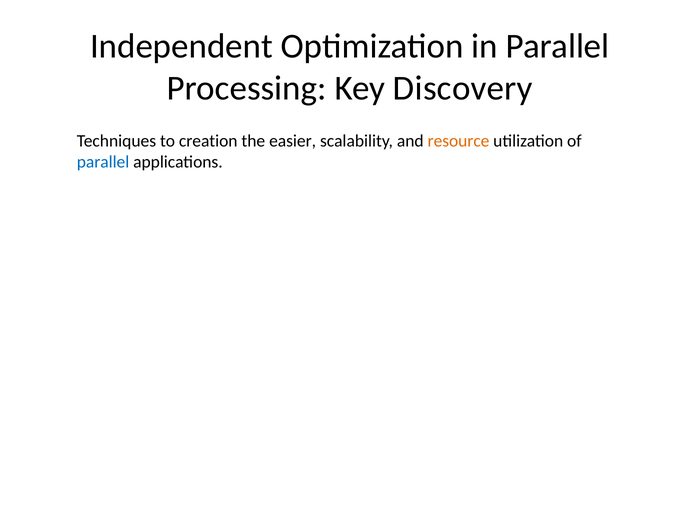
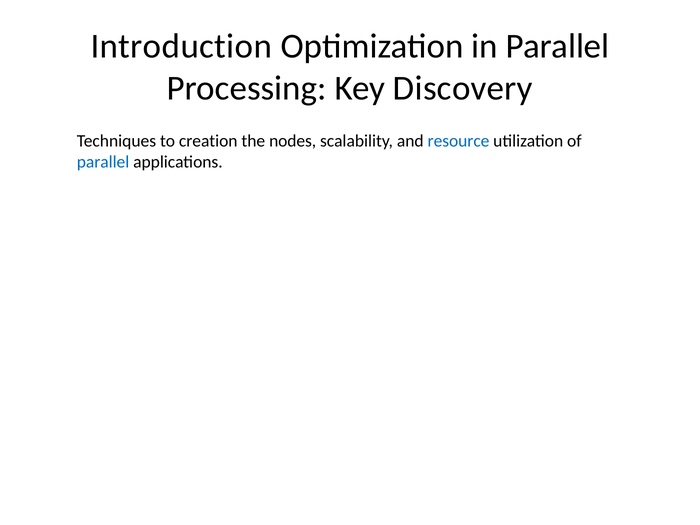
Independent: Independent -> Introduction
easier: easier -> nodes
resource colour: orange -> blue
